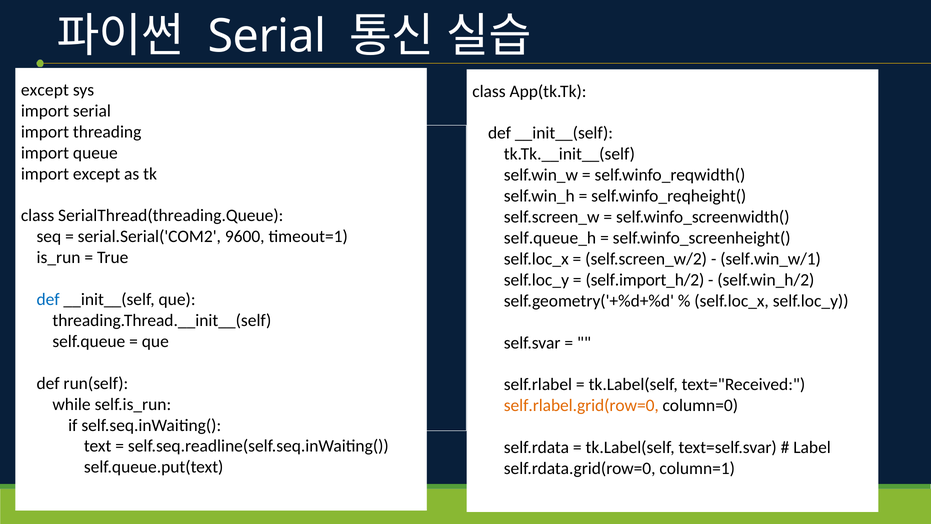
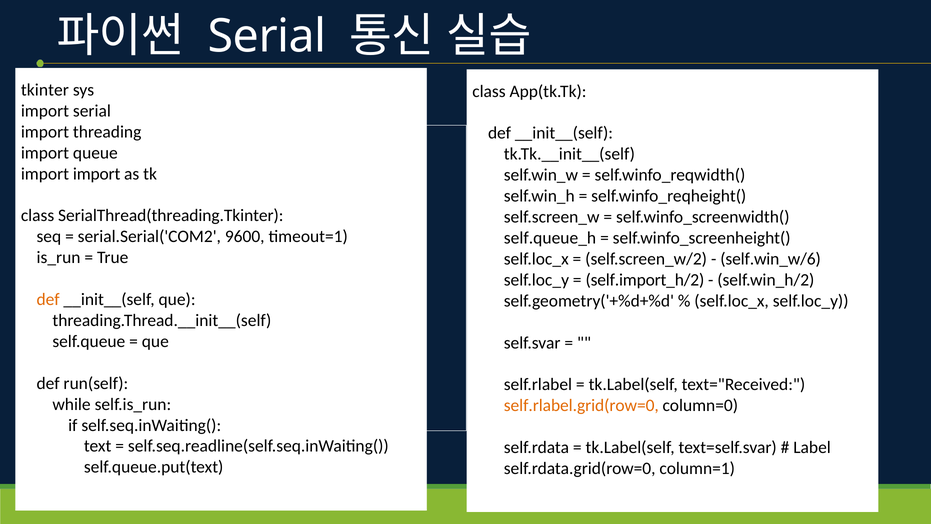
except at (45, 90): except -> tkinter
import except: except -> import
SerialThread(threading.Queue: SerialThread(threading.Queue -> SerialThread(threading.Tkinter
self.win_w/1: self.win_w/1 -> self.win_w/6
def at (48, 299) colour: blue -> orange
